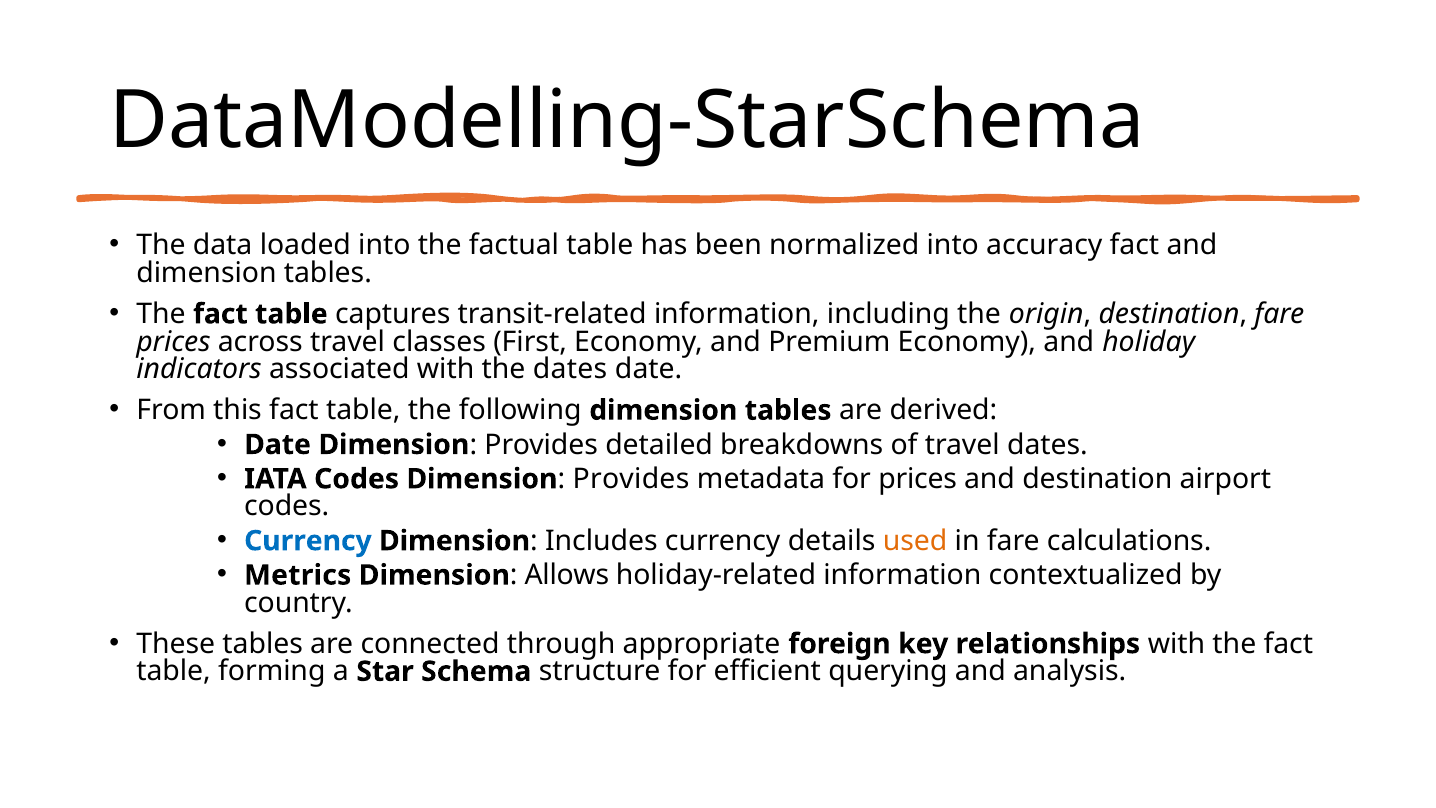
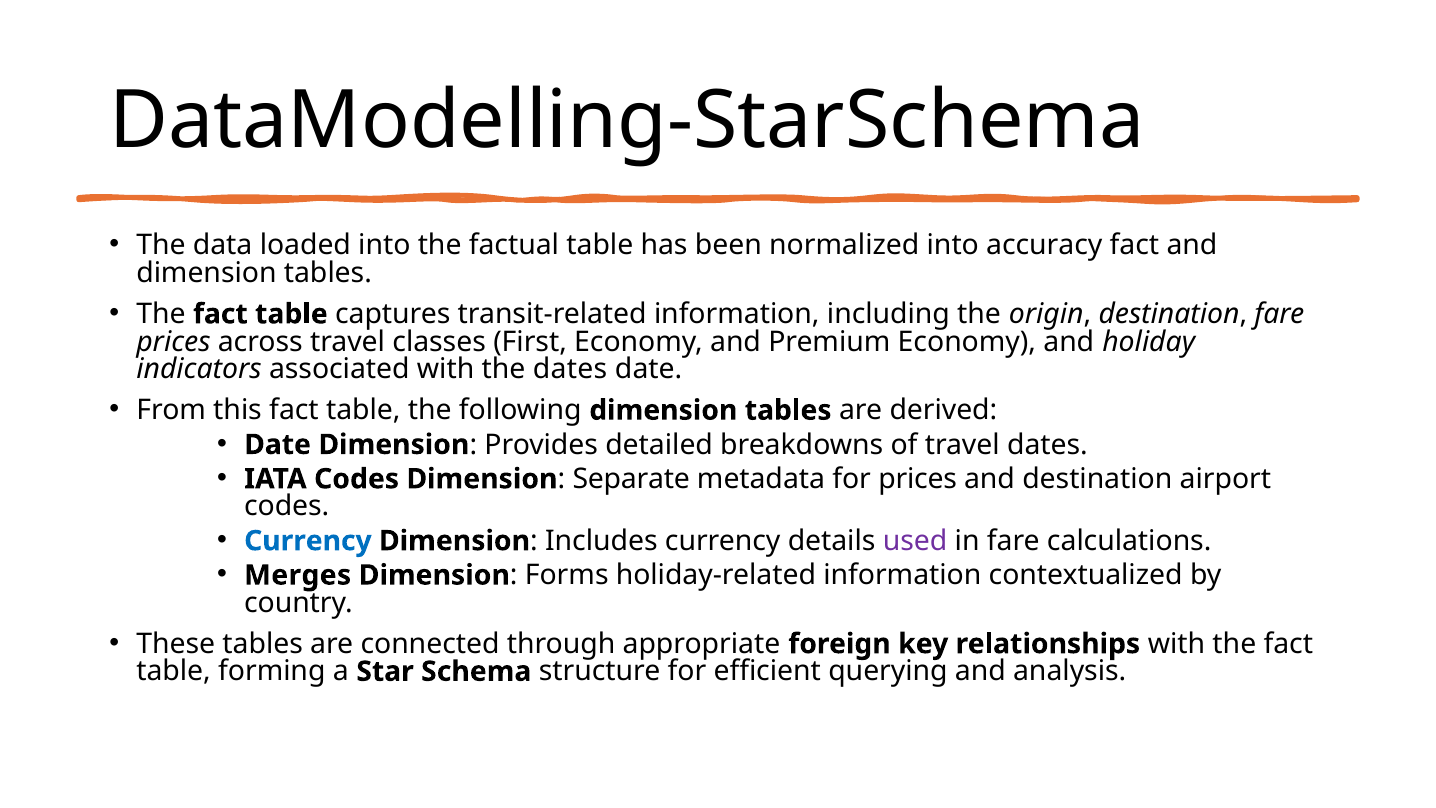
Provides at (631, 479): Provides -> Separate
used colour: orange -> purple
Metrics: Metrics -> Merges
Allows: Allows -> Forms
